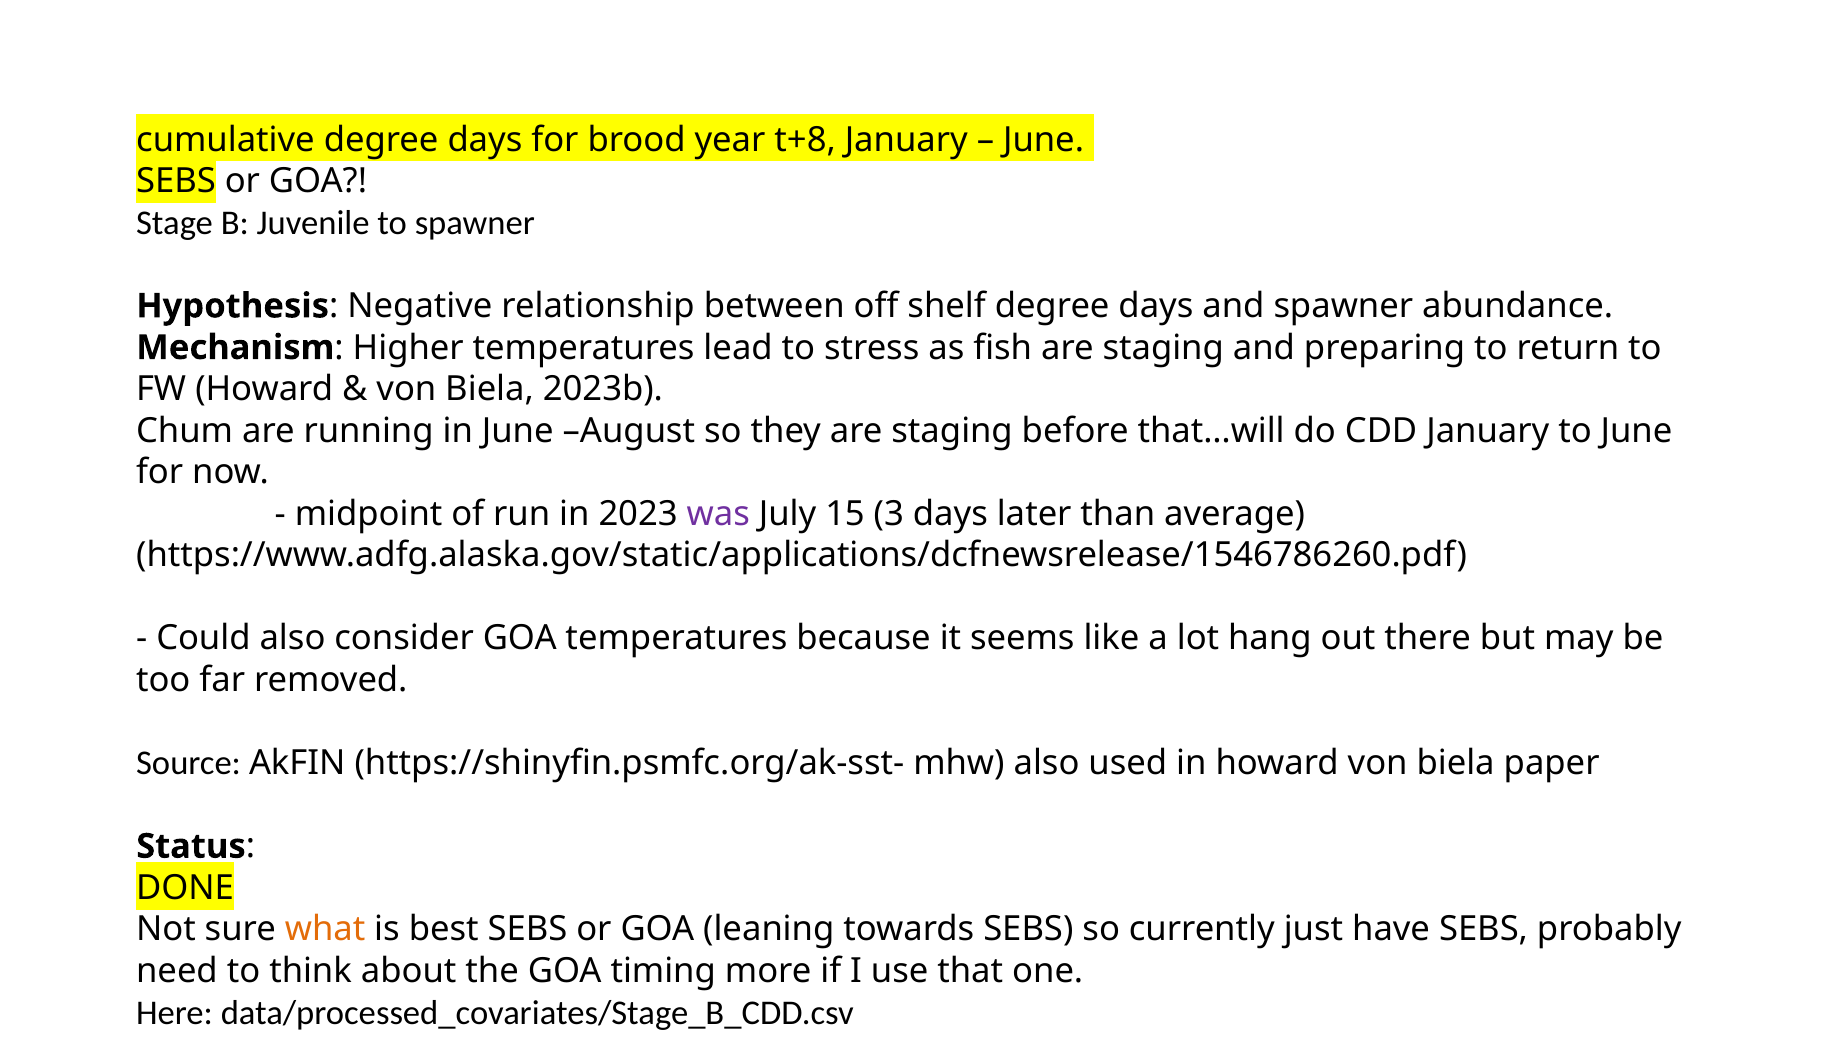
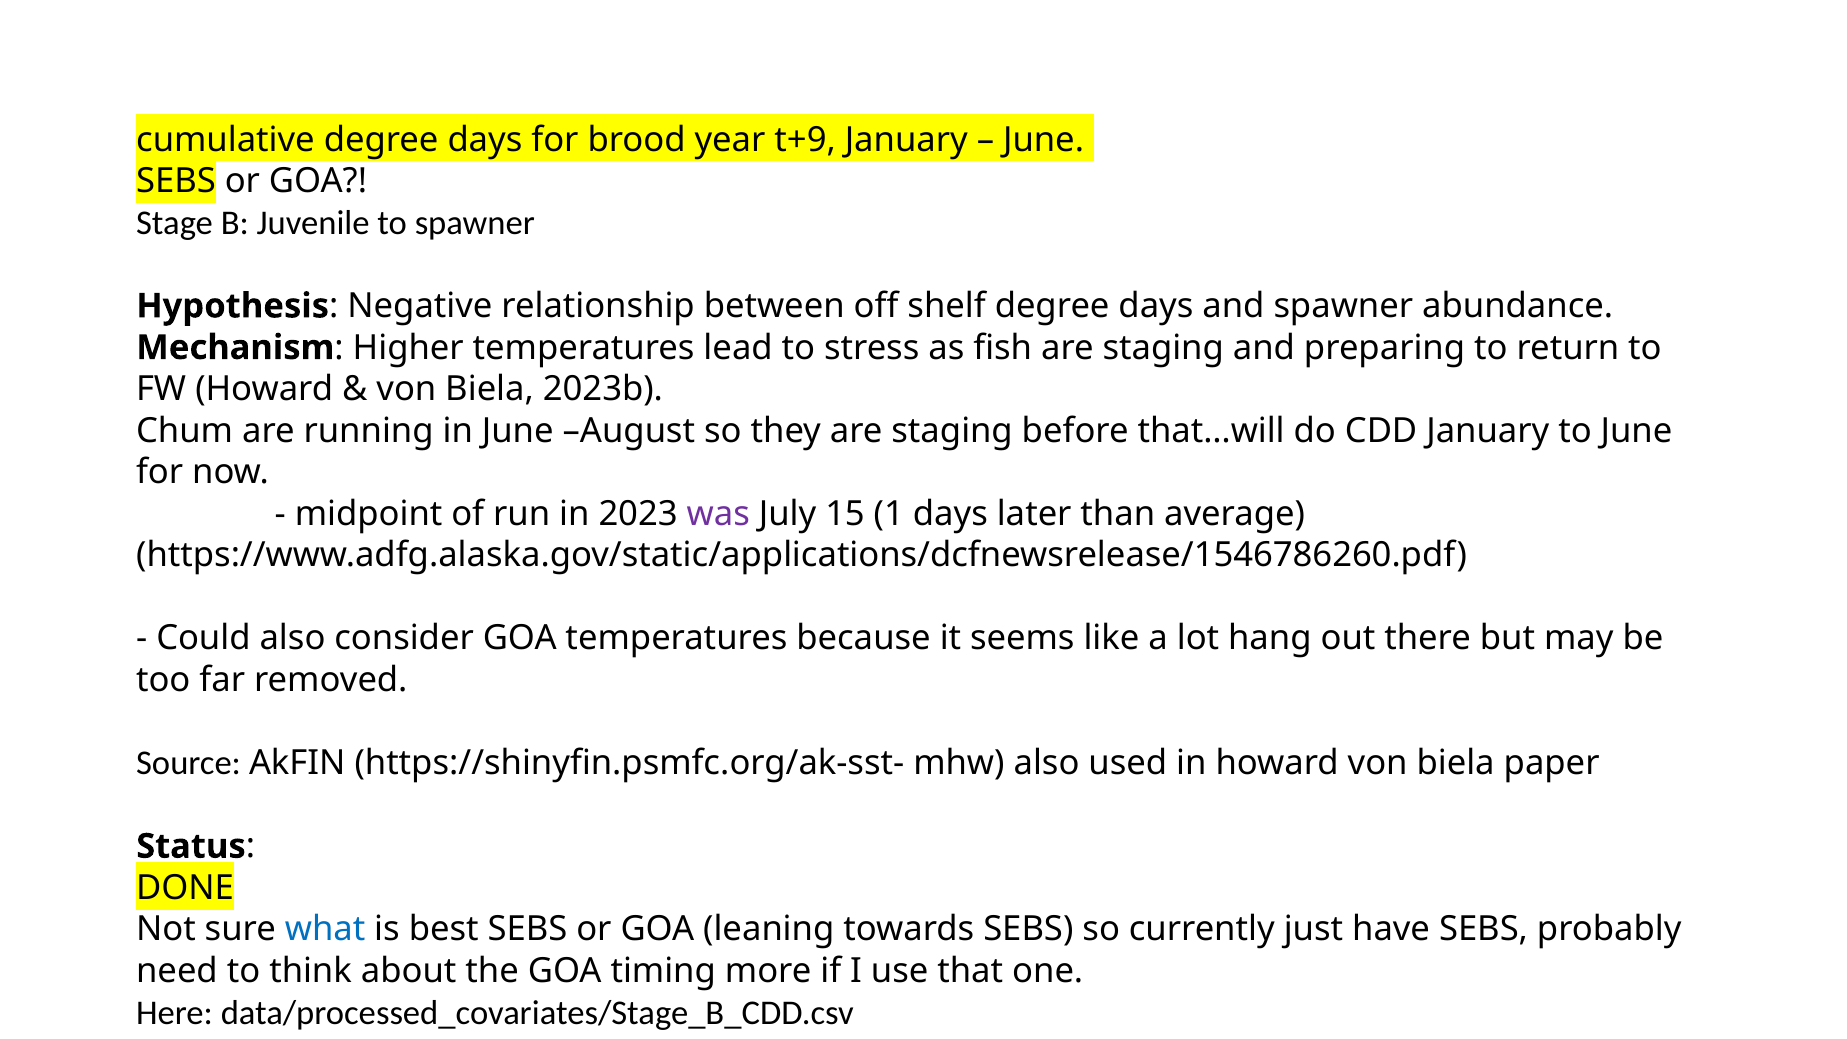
t+8: t+8 -> t+9
3: 3 -> 1
what colour: orange -> blue
